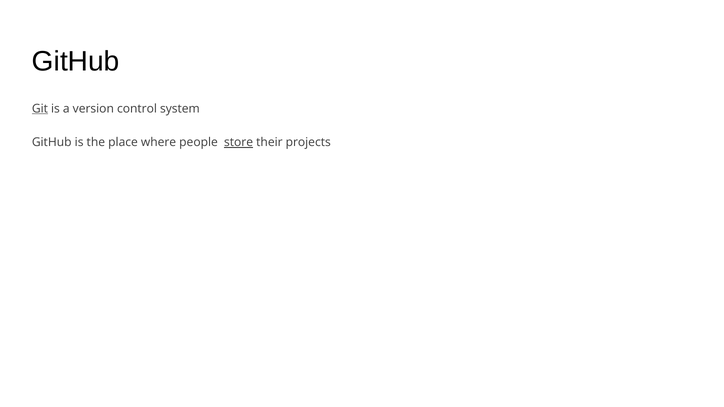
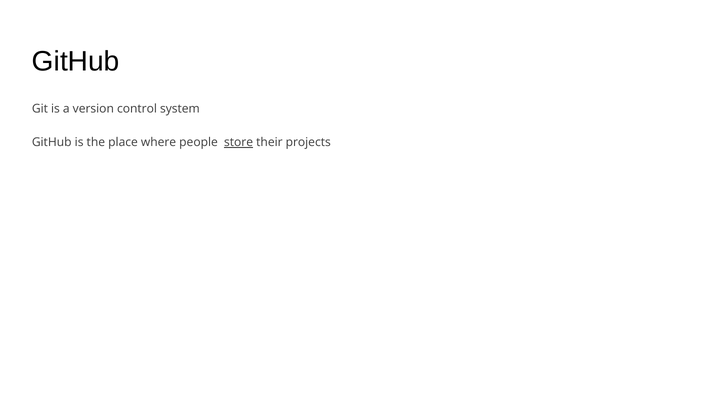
Git underline: present -> none
